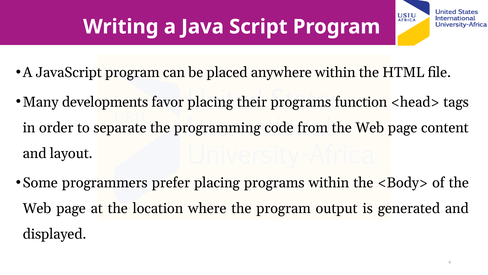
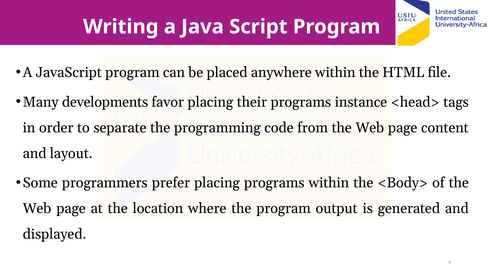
function: function -> instance
